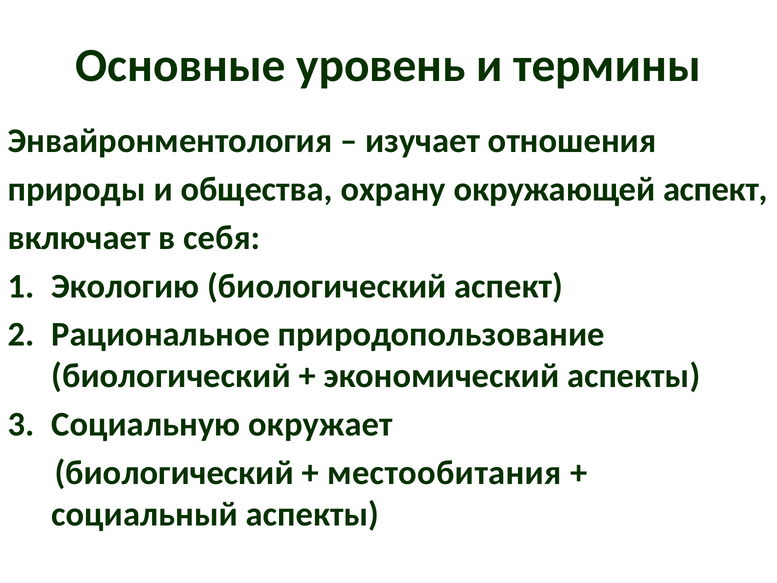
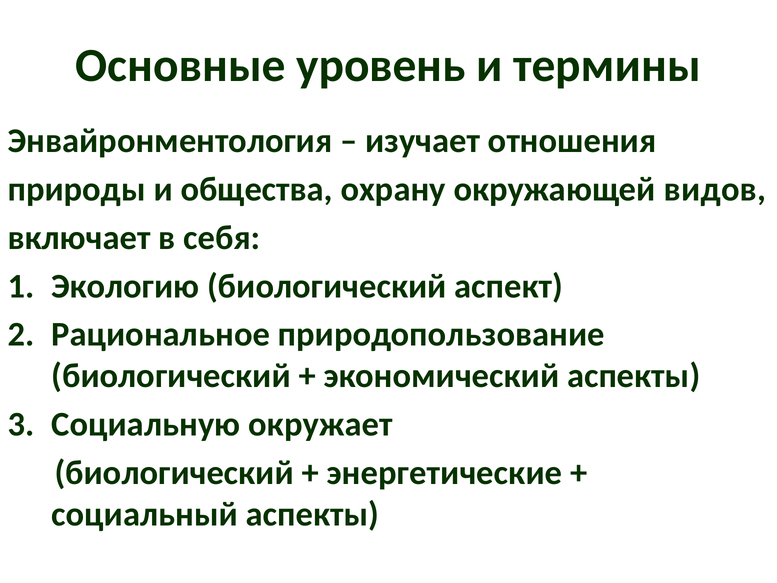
окружающей аспект: аспект -> видов
местообитания: местообитания -> энергетические
